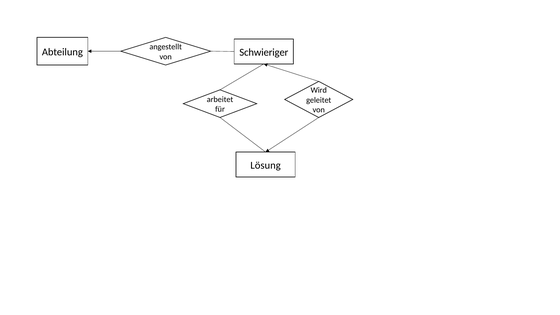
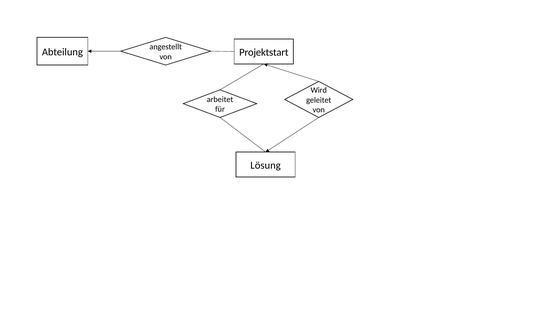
Schwieriger: Schwieriger -> Projektstart
